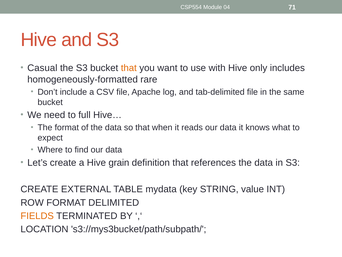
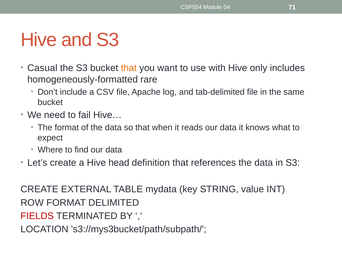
full: full -> fail
grain: grain -> head
FIELDS colour: orange -> red
